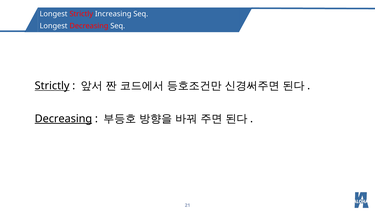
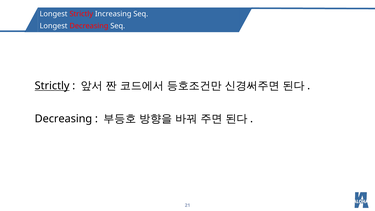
Decreasing at (63, 119) underline: present -> none
